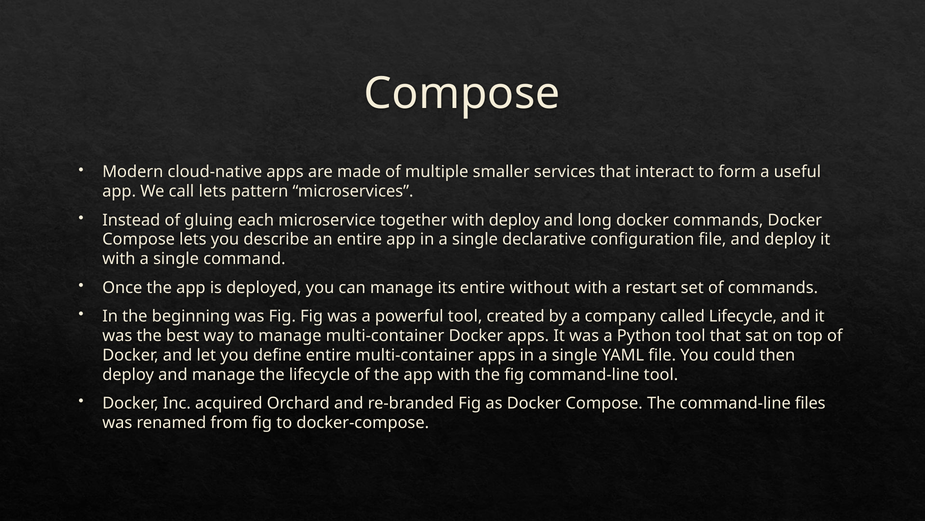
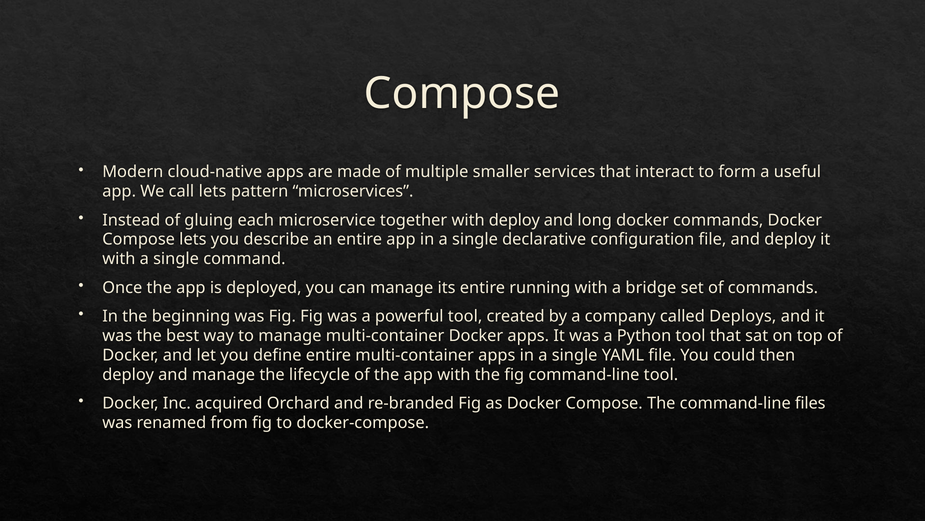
without: without -> running
restart: restart -> bridge
called Lifecycle: Lifecycle -> Deploys
